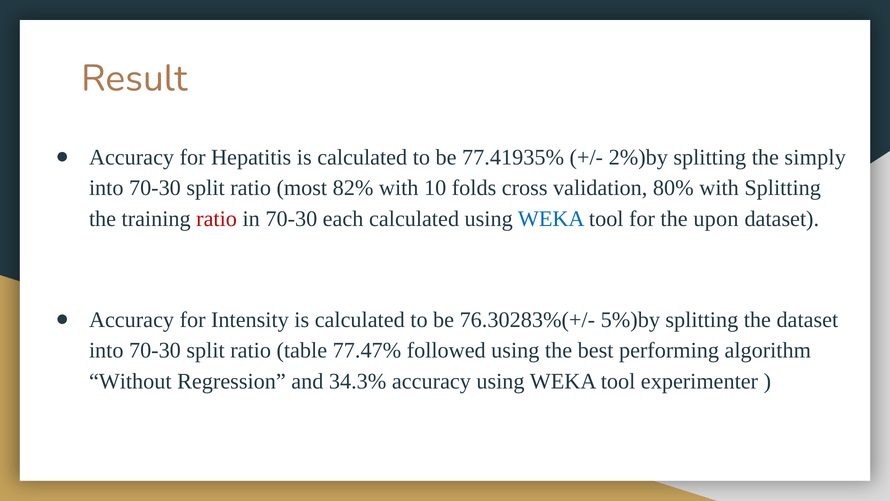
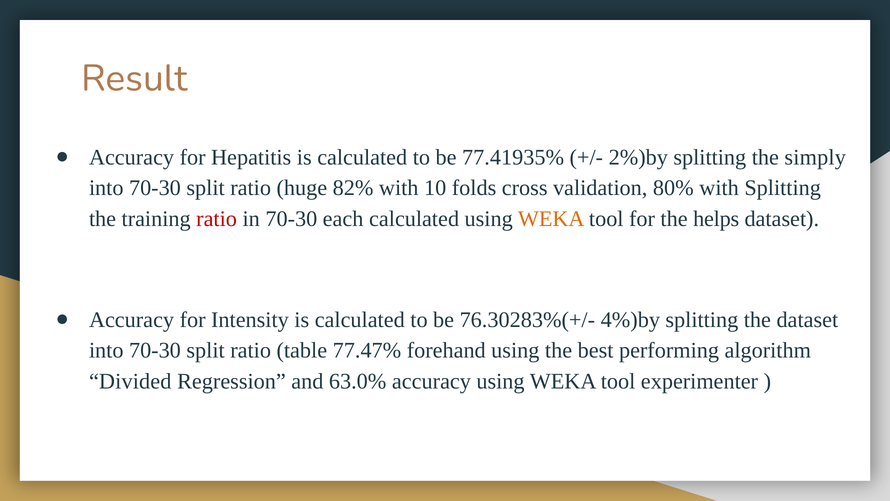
most: most -> huge
WEKA at (551, 219) colour: blue -> orange
upon: upon -> helps
5%)by: 5%)by -> 4%)by
followed: followed -> forehand
Without: Without -> Divided
34.3%: 34.3% -> 63.0%
